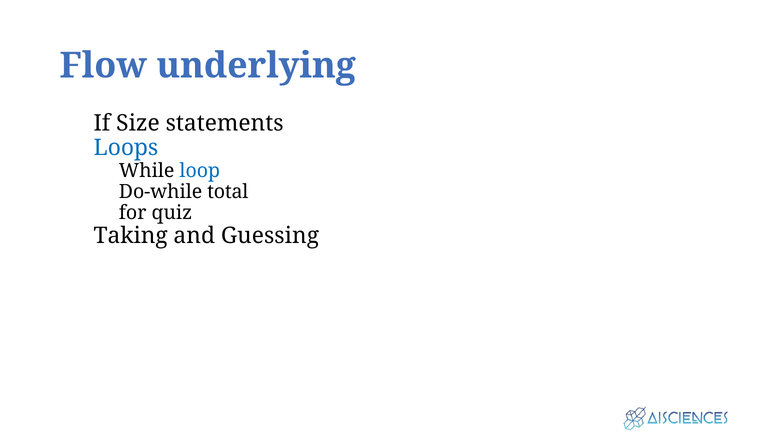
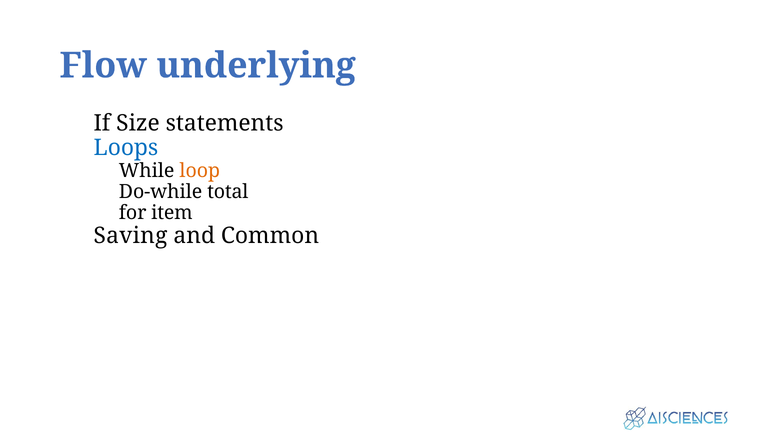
loop colour: blue -> orange
quiz: quiz -> item
Taking: Taking -> Saving
Guessing: Guessing -> Common
